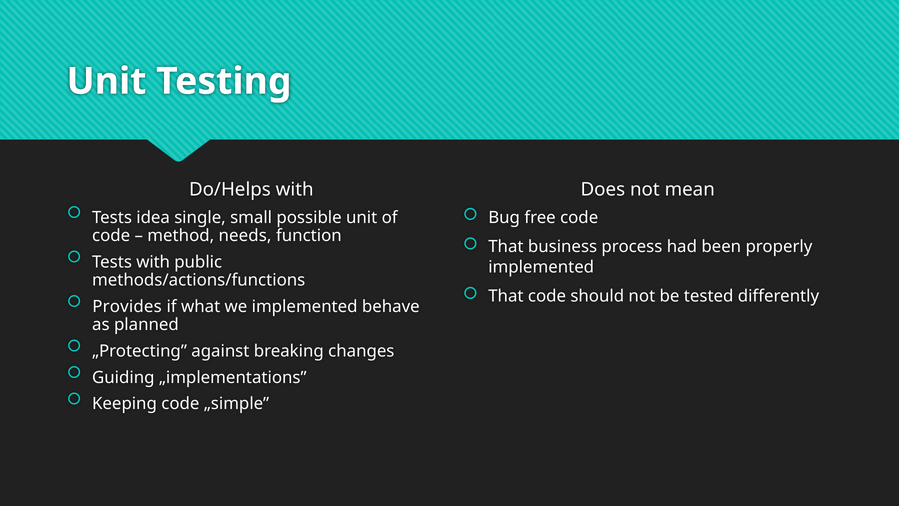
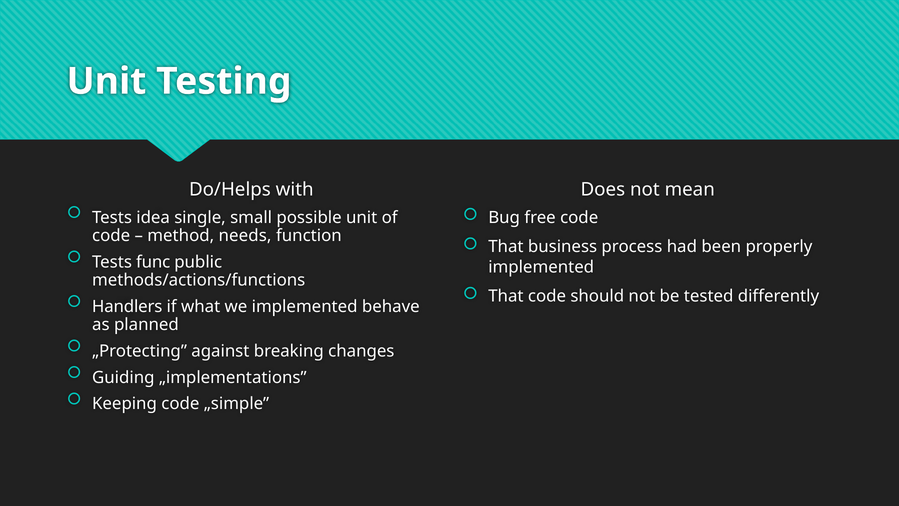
Tests with: with -> func
Provides: Provides -> Handlers
